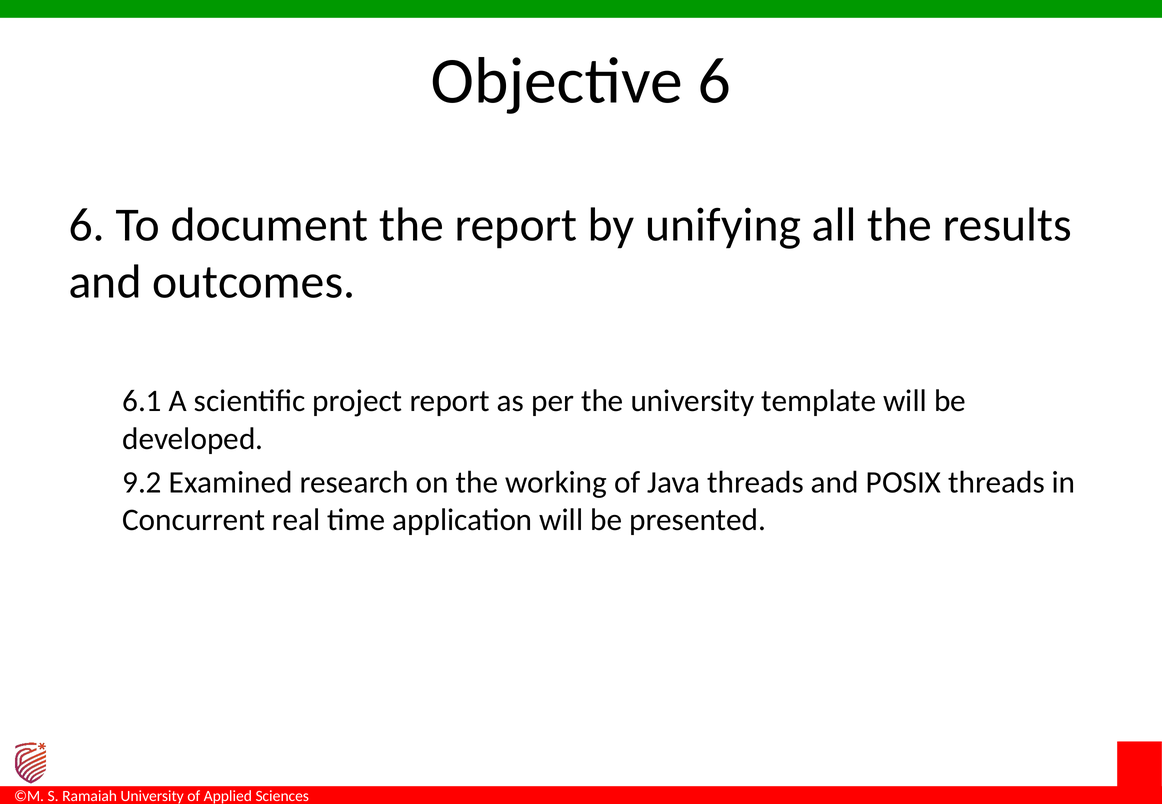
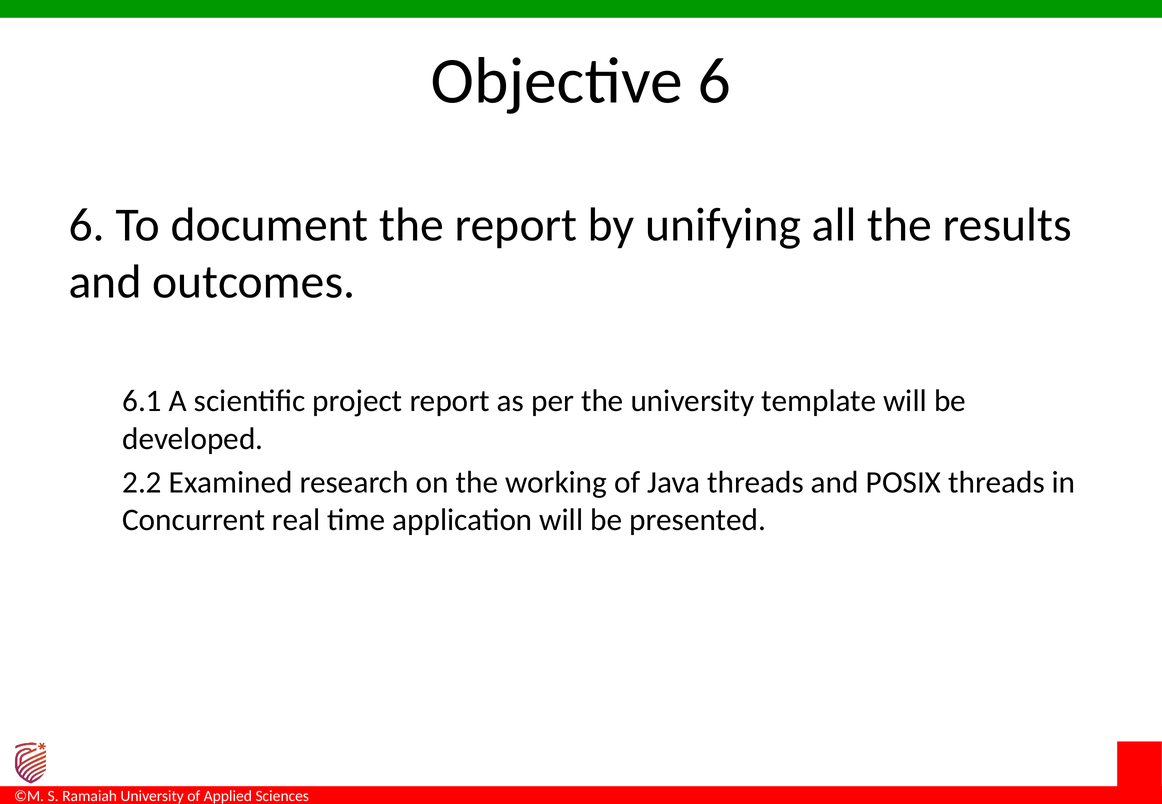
9.2: 9.2 -> 2.2
